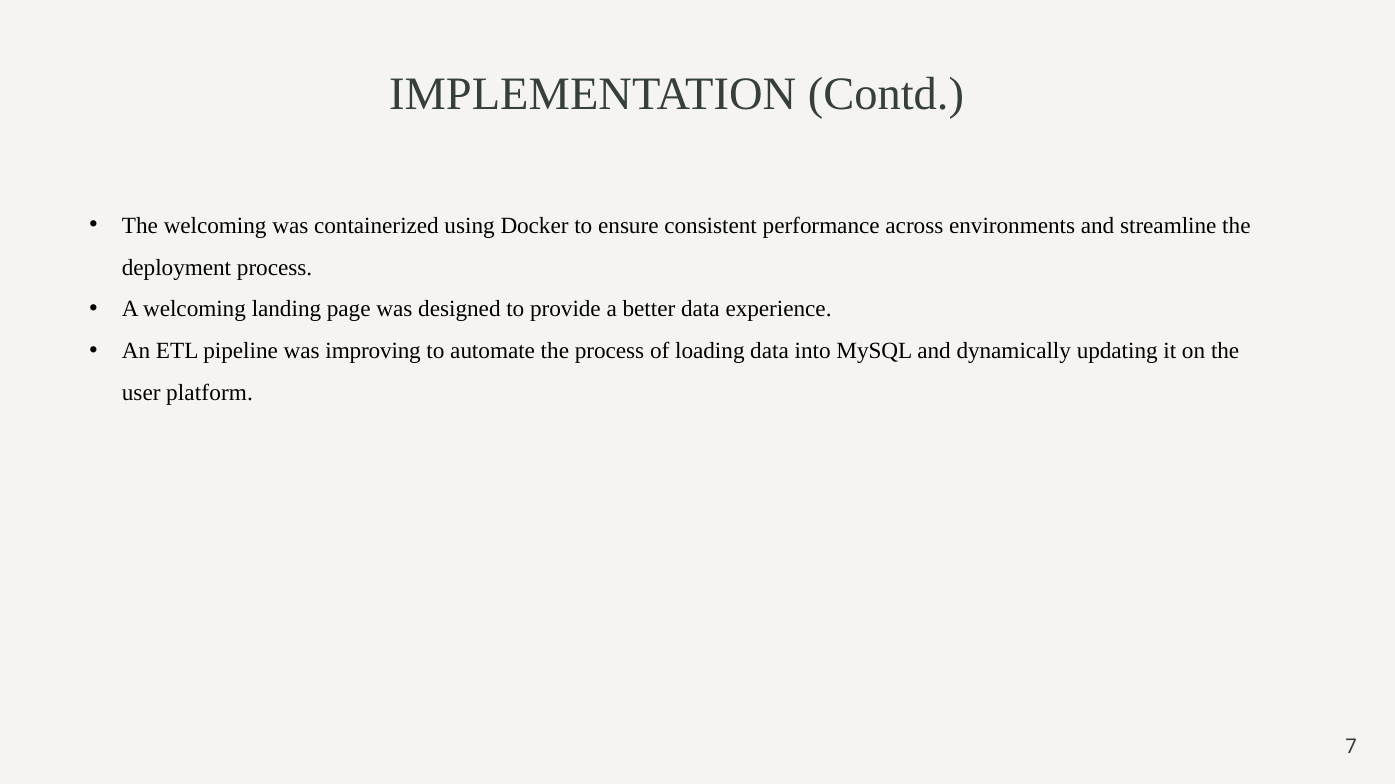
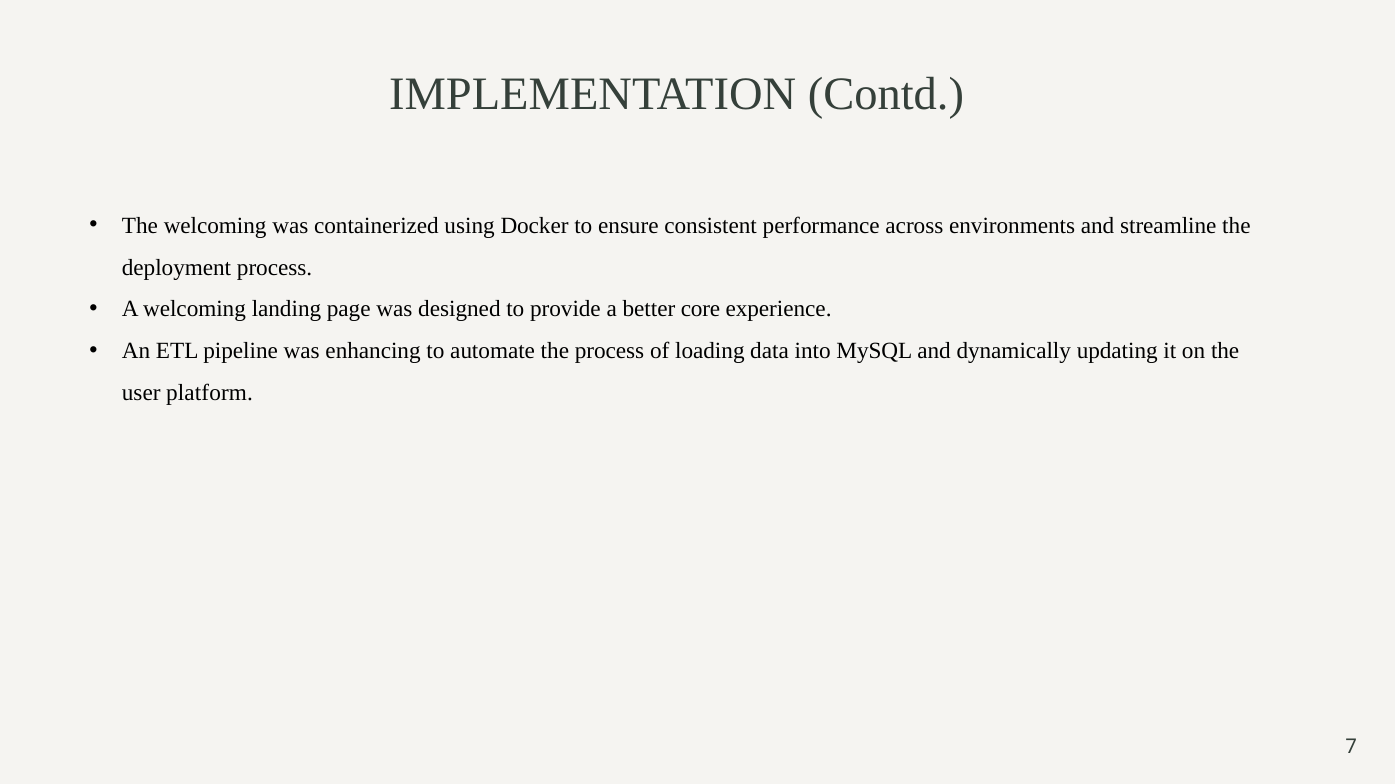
better data: data -> core
improving: improving -> enhancing
